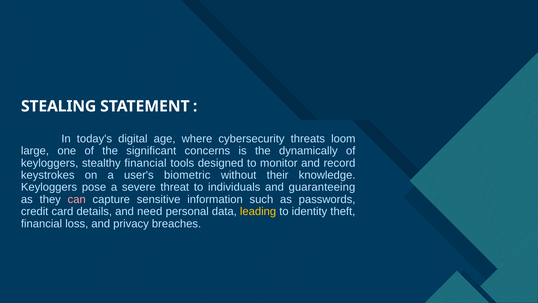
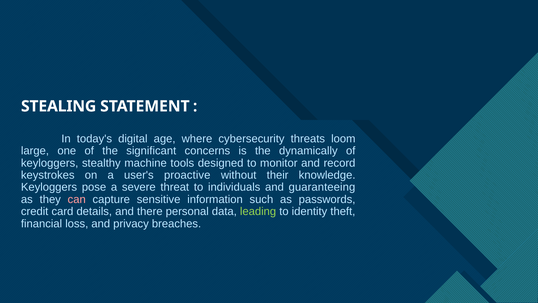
stealthy financial: financial -> machine
biometric: biometric -> proactive
need: need -> there
leading colour: yellow -> light green
